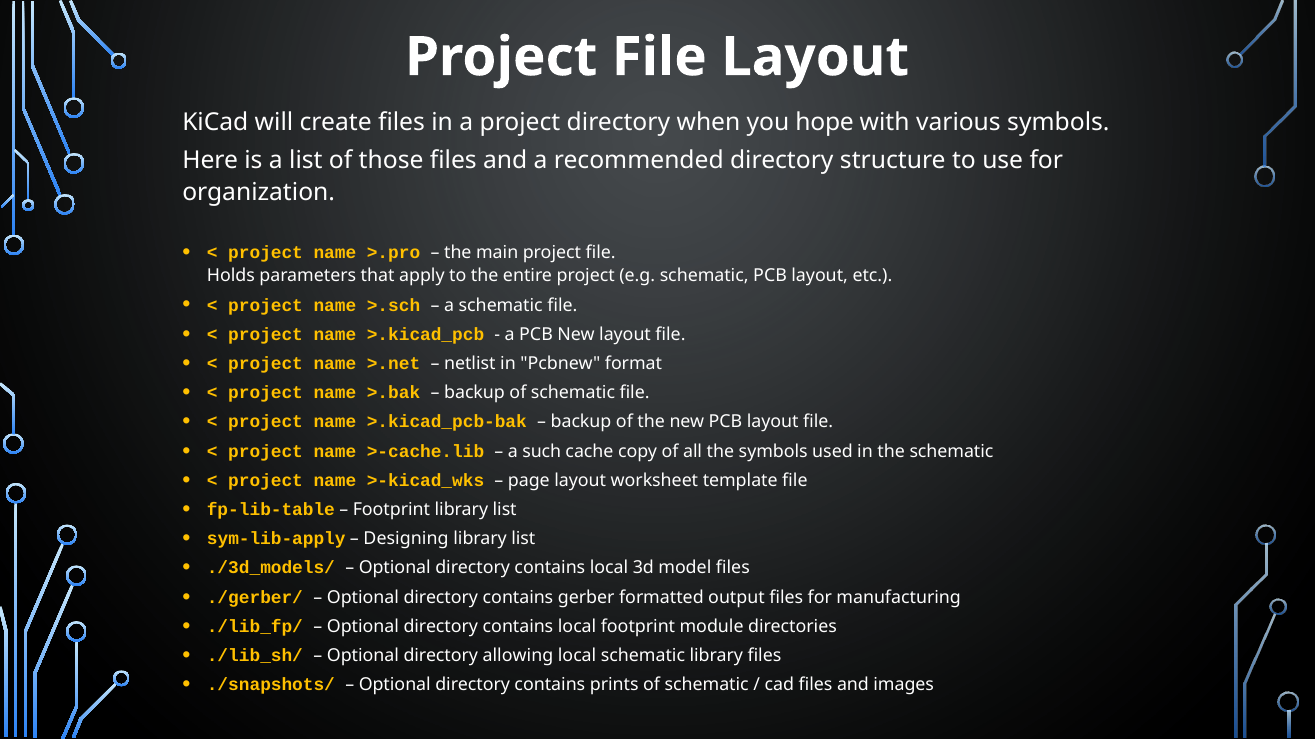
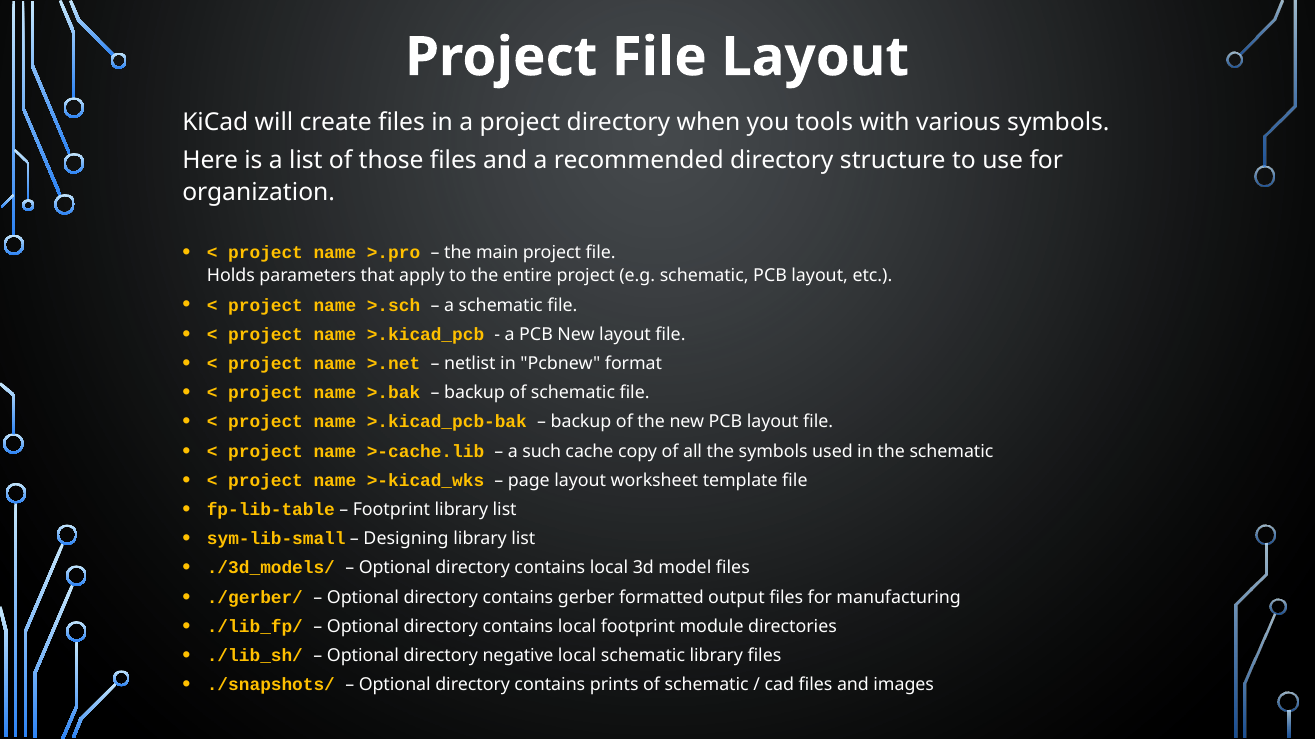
hope: hope -> tools
sym-lib-apply: sym-lib-apply -> sym-lib-small
allowing: allowing -> negative
